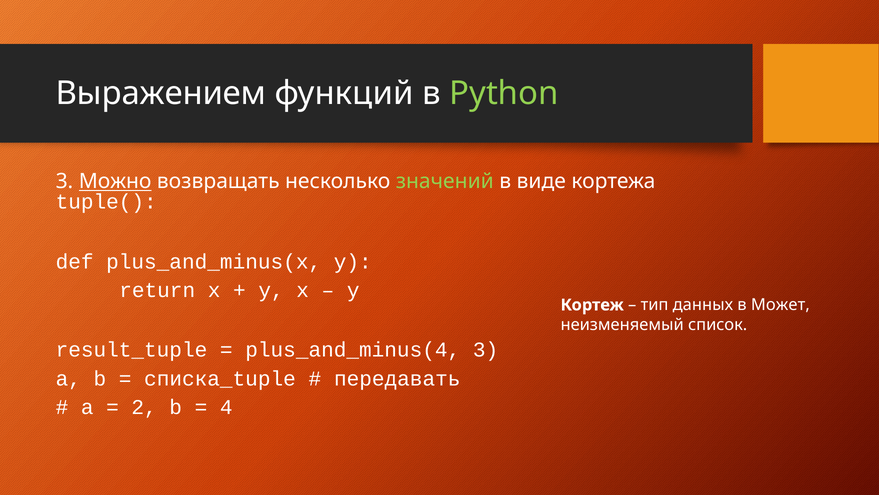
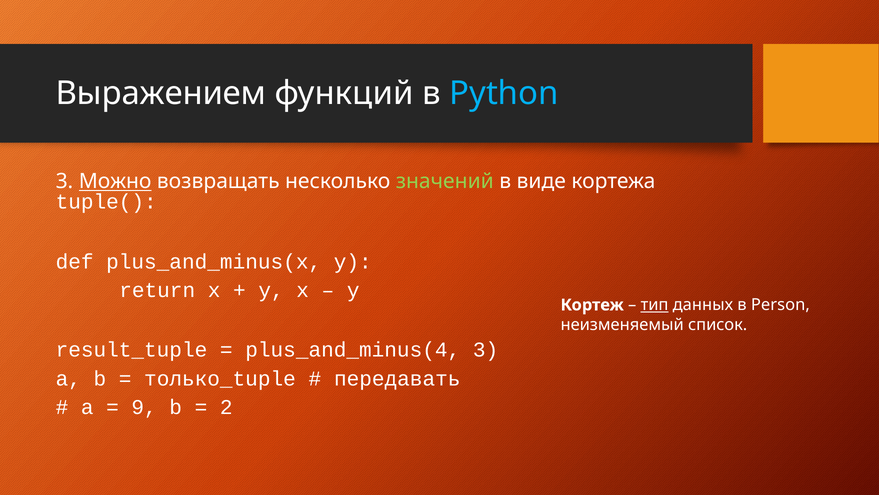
Python colour: light green -> light blue
тип underline: none -> present
Может: Может -> Person
списка_tuple: списка_tuple -> только_tuple
2: 2 -> 9
4: 4 -> 2
